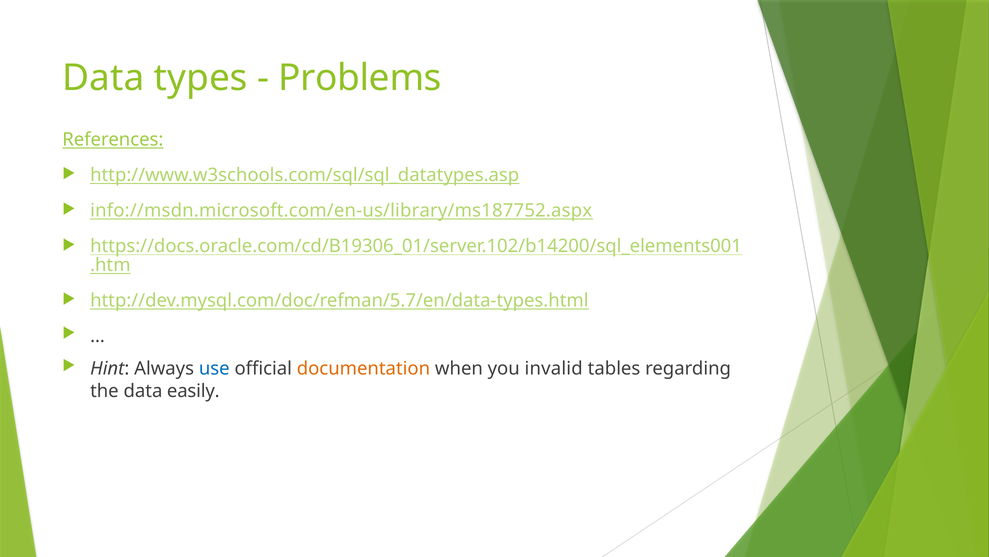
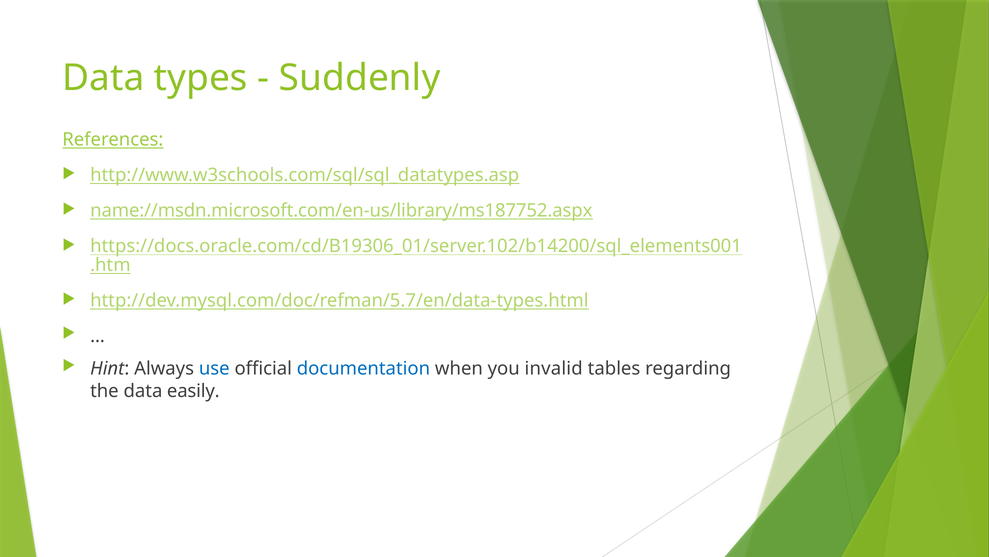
Problems: Problems -> Suddenly
info://msdn.microsoft.com/en-us/library/ms187752.aspx: info://msdn.microsoft.com/en-us/library/ms187752.aspx -> name://msdn.microsoft.com/en-us/library/ms187752.aspx
documentation colour: orange -> blue
